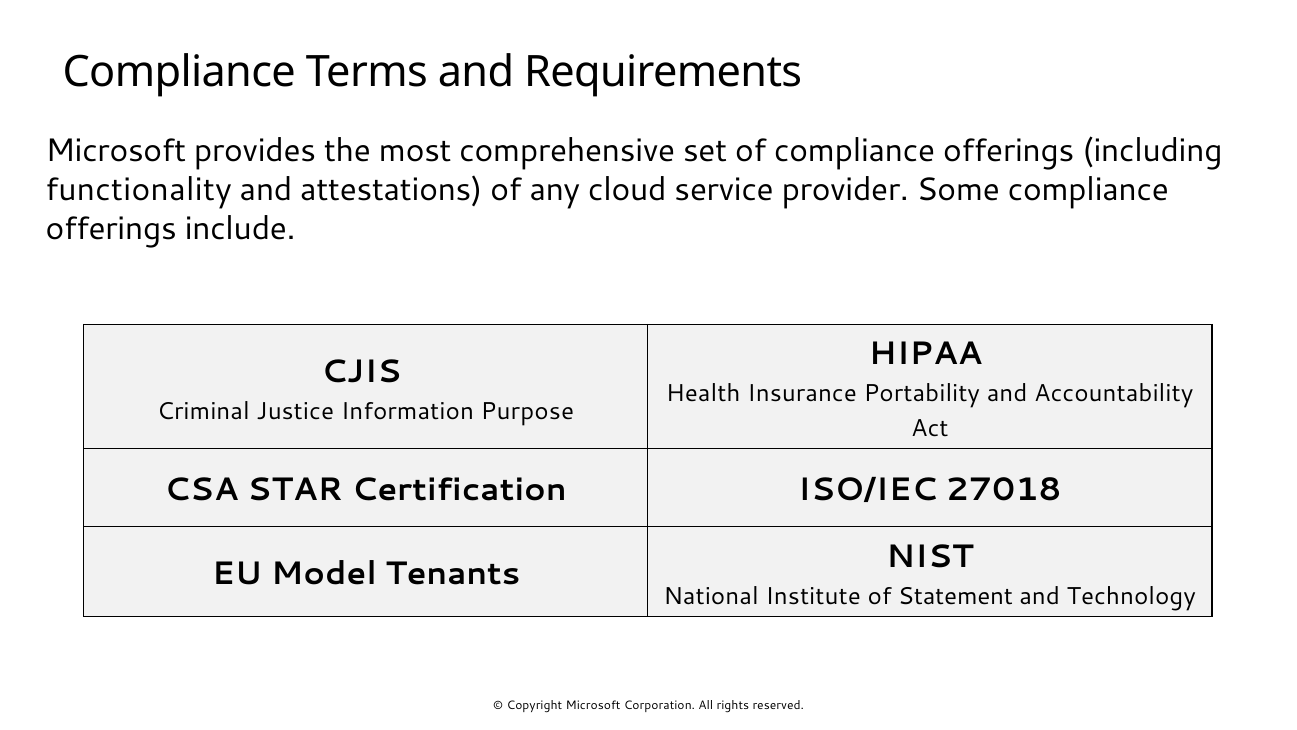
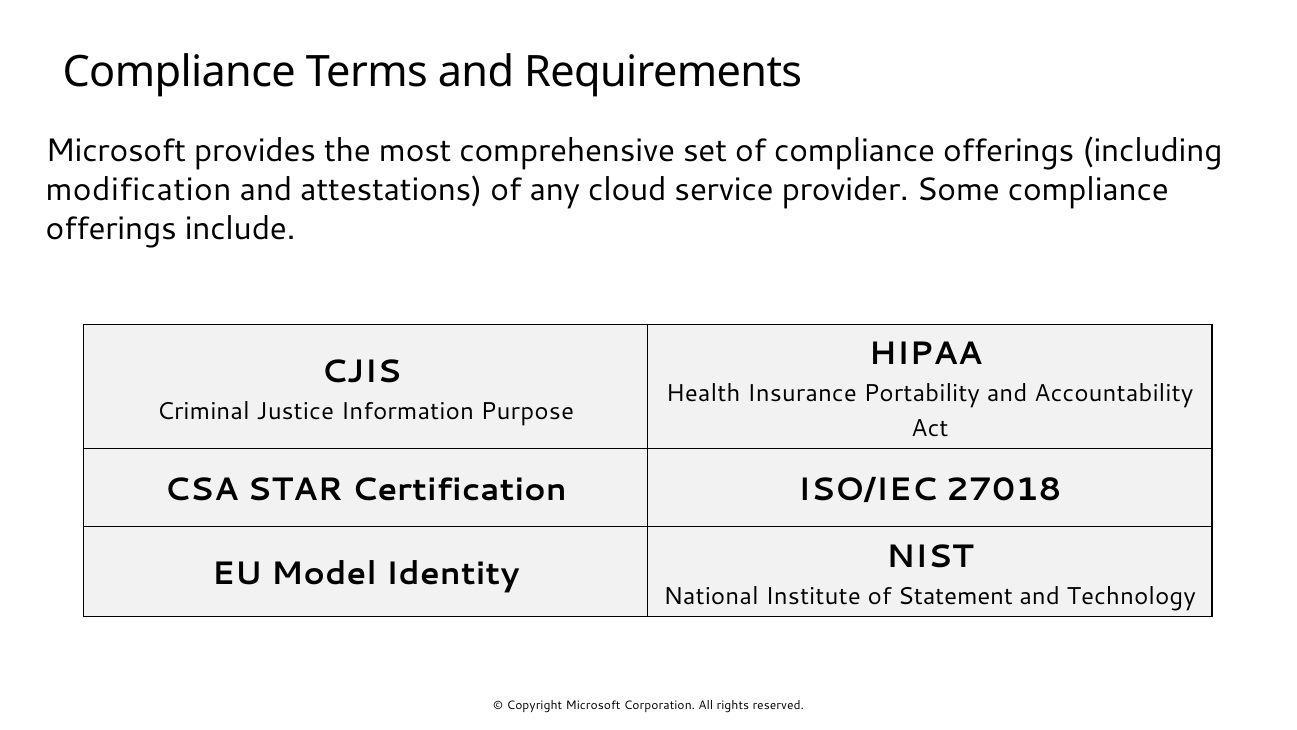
functionality: functionality -> modification
Tenants: Tenants -> Identity
